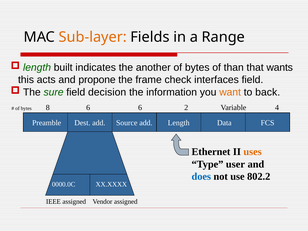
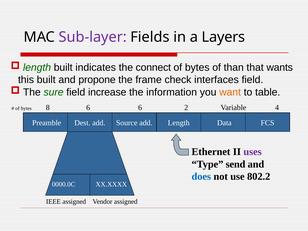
Sub-layer colour: orange -> purple
Range: Range -> Layers
another: another -> connect
this acts: acts -> built
decision: decision -> increase
back: back -> table
uses colour: orange -> purple
user: user -> send
